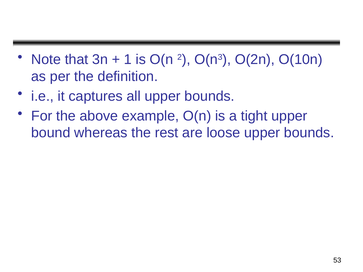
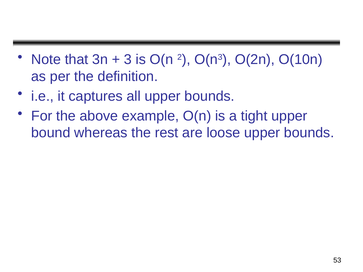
1: 1 -> 3
